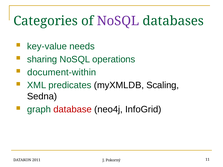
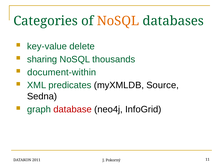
NoSQL at (118, 21) colour: purple -> orange
needs: needs -> delete
operations: operations -> thousands
Scaling: Scaling -> Source
